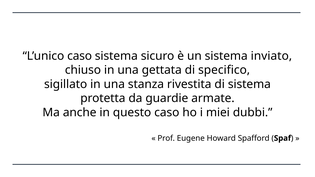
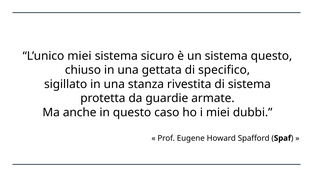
L’unico caso: caso -> miei
sistema inviato: inviato -> questo
